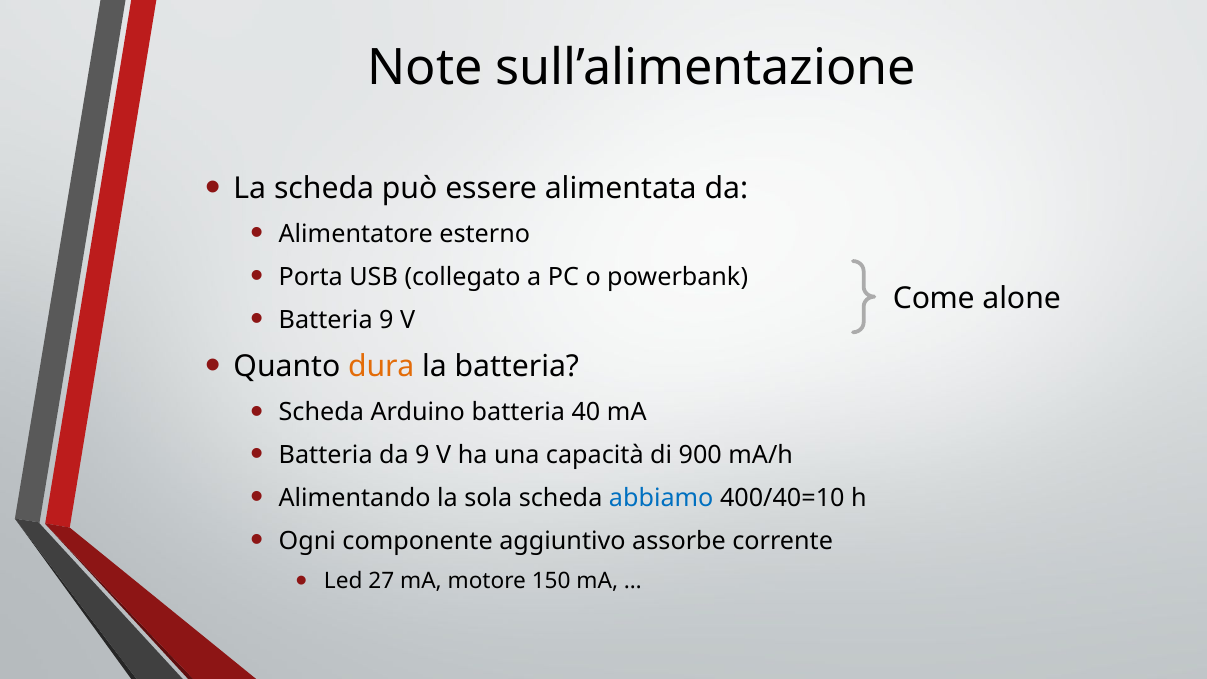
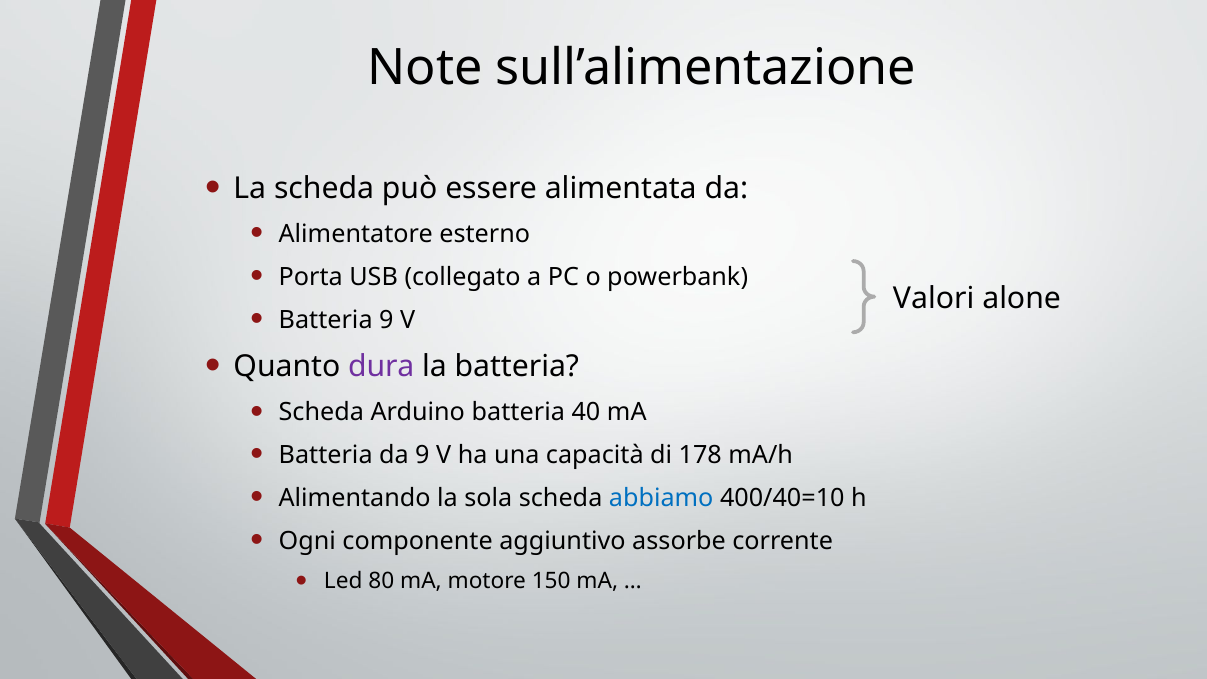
Come: Come -> Valori
dura colour: orange -> purple
900: 900 -> 178
27: 27 -> 80
